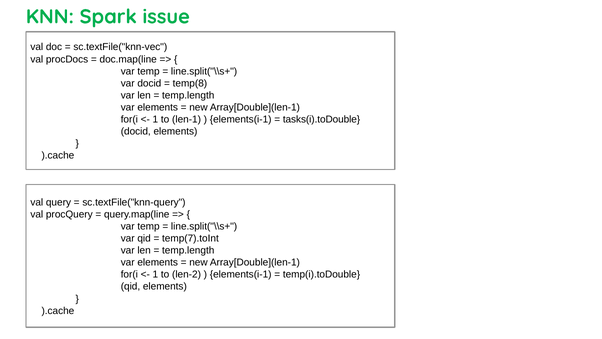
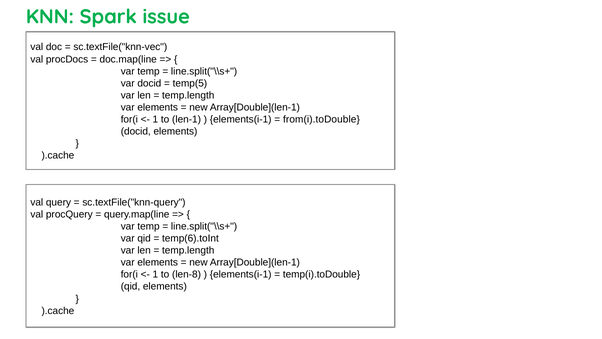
temp(8: temp(8 -> temp(5
tasks(i).toDouble: tasks(i).toDouble -> from(i).toDouble
temp(7).toInt: temp(7).toInt -> temp(6).toInt
len-2: len-2 -> len-8
